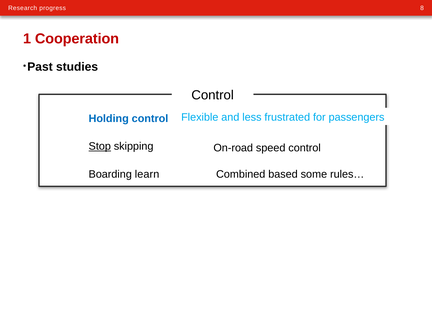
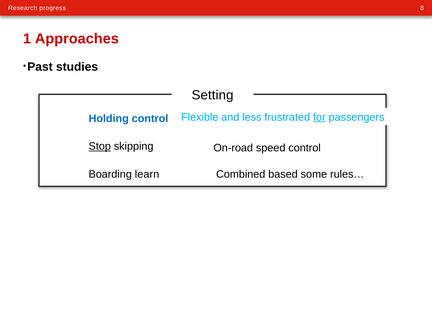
Cooperation: Cooperation -> Approaches
Control at (213, 95): Control -> Setting
for underline: none -> present
